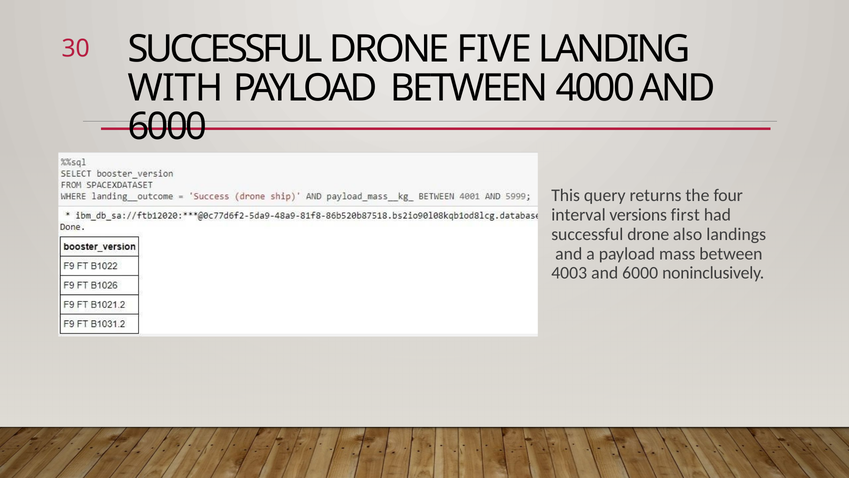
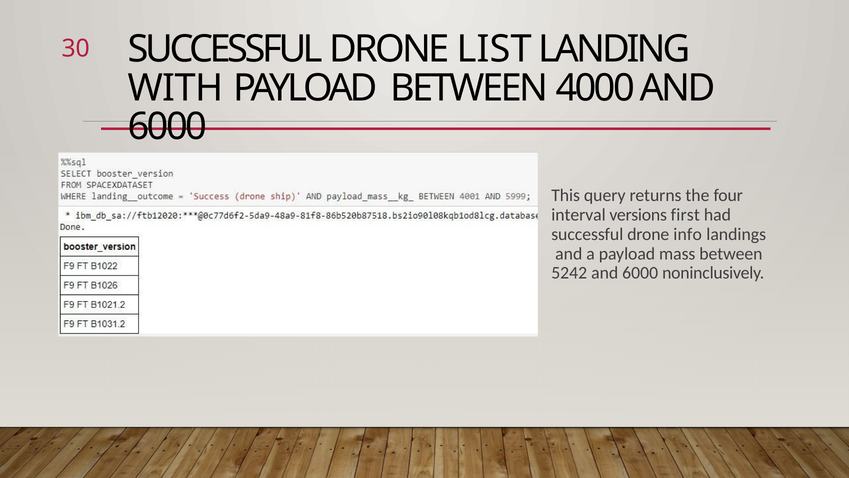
FIVE: FIVE -> LIST
also: also -> info
4003: 4003 -> 5242
